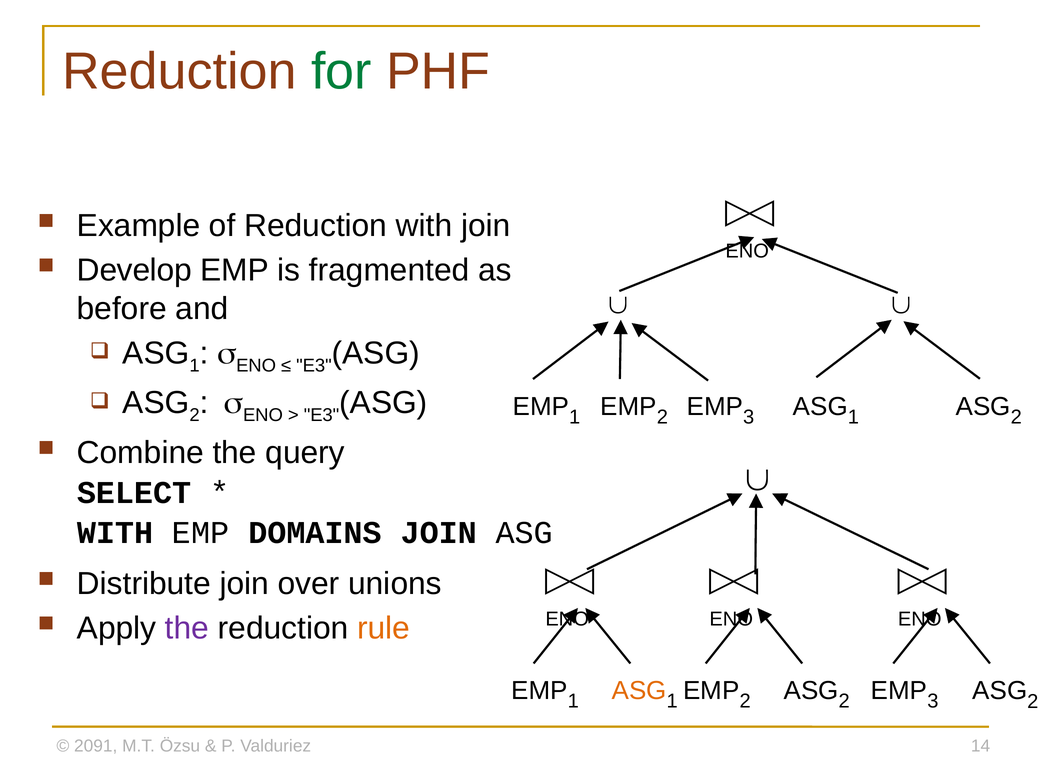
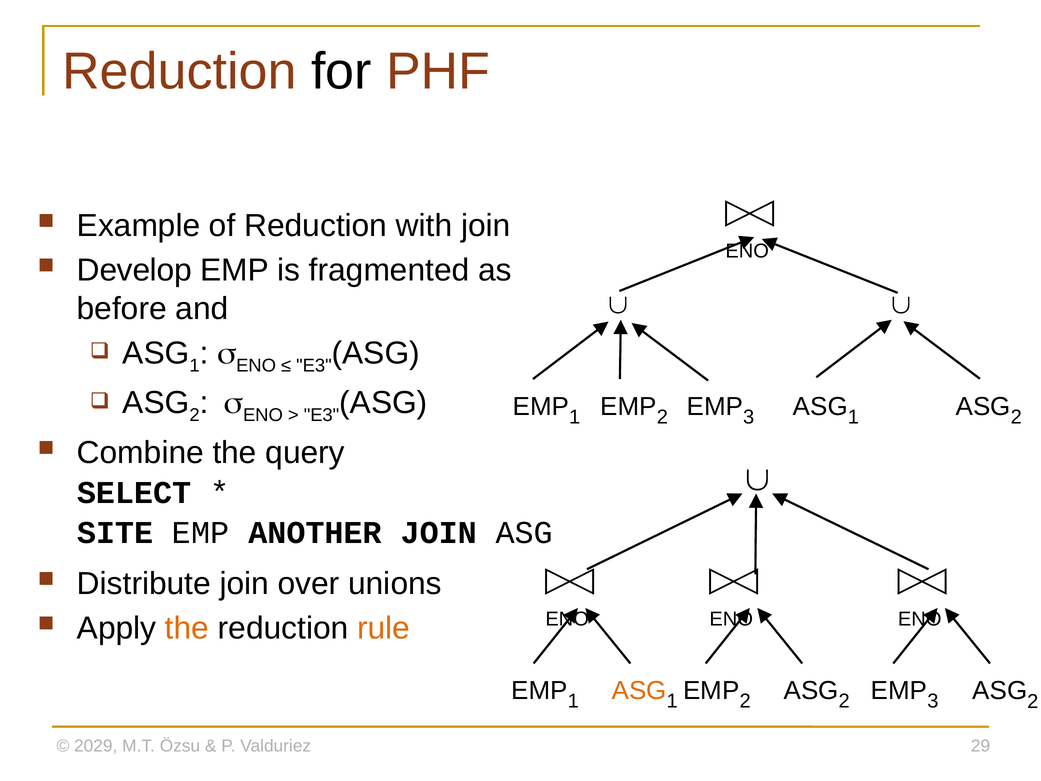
for colour: green -> black
WITH at (115, 533): WITH -> SITE
DOMAINS: DOMAINS -> ANOTHER
the at (187, 628) colour: purple -> orange
2091: 2091 -> 2029
14: 14 -> 29
